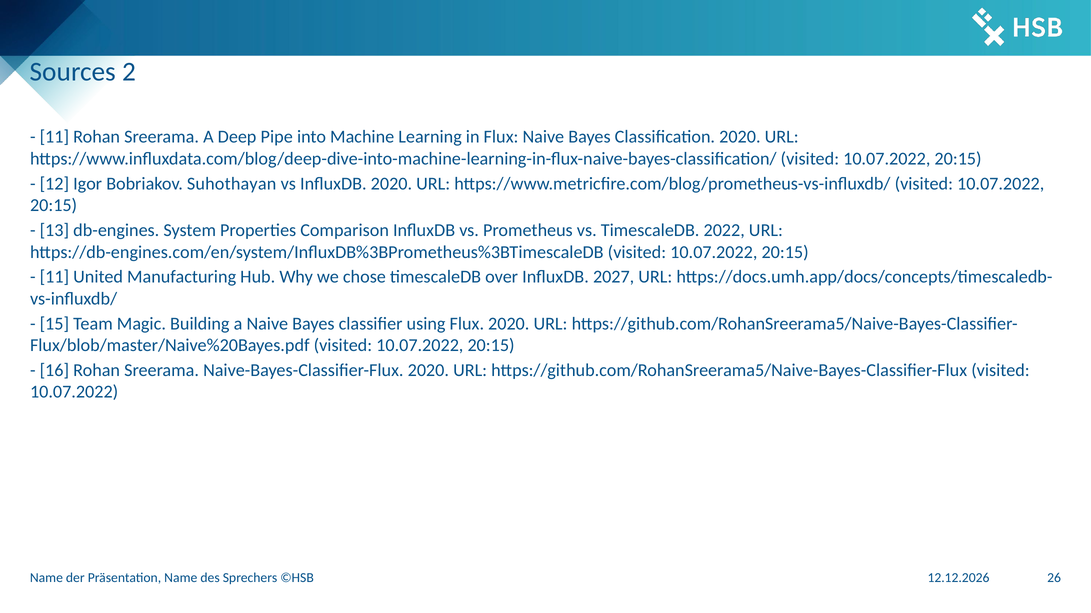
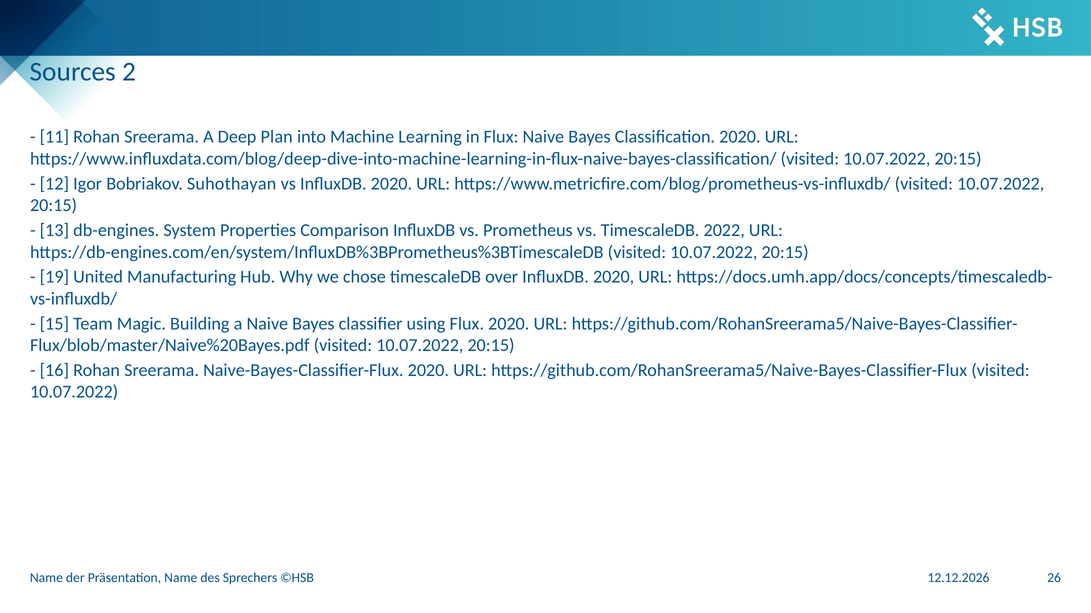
Pipe: Pipe -> Plan
11 at (54, 277): 11 -> 19
over InfluxDB 2027: 2027 -> 2020
